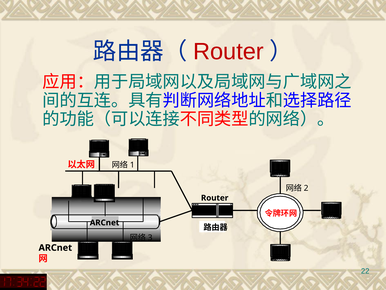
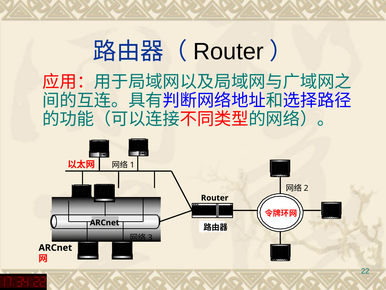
Router at (228, 51) colour: red -> black
